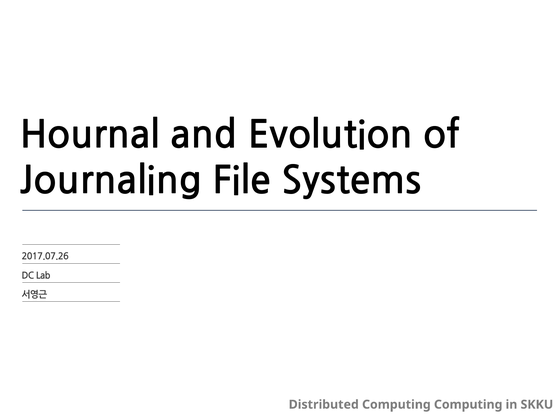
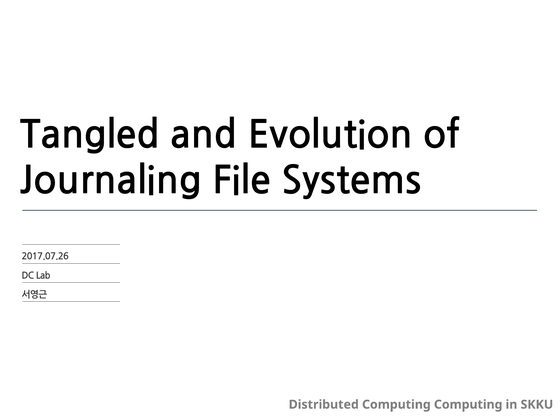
Hournal: Hournal -> Tangled
